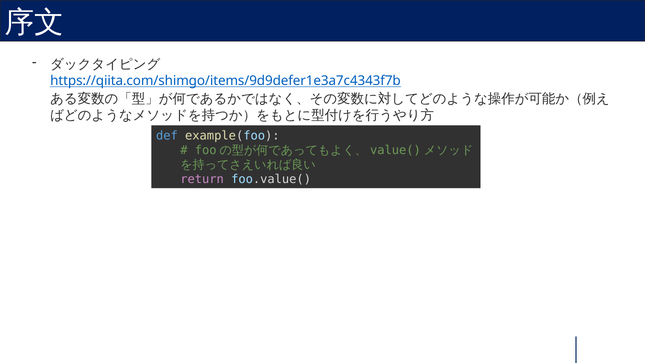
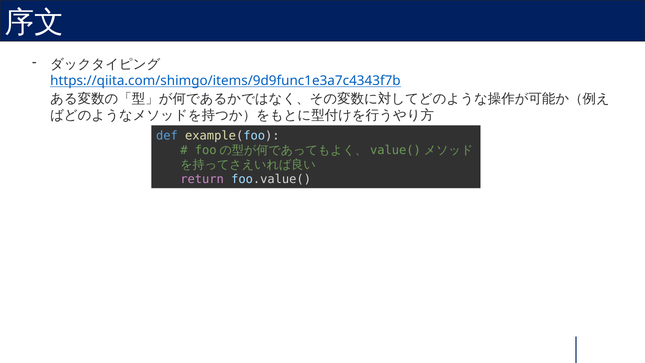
https://qiita.com/shimgo/items/9d9defer1e3a7c4343f7b: https://qiita.com/shimgo/items/9d9defer1e3a7c4343f7b -> https://qiita.com/shimgo/items/9d9func1e3a7c4343f7b
